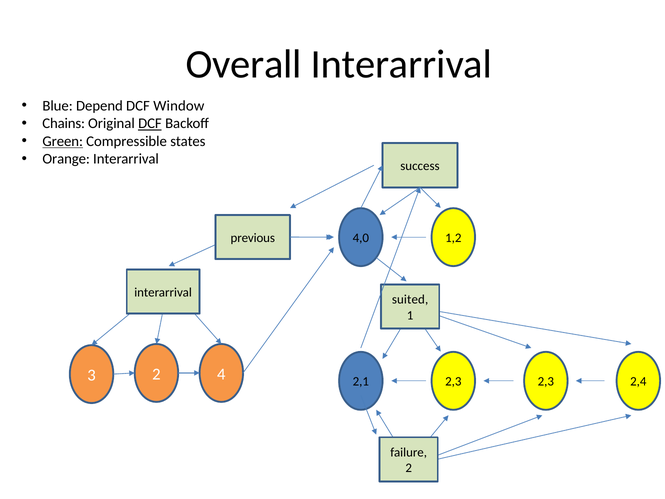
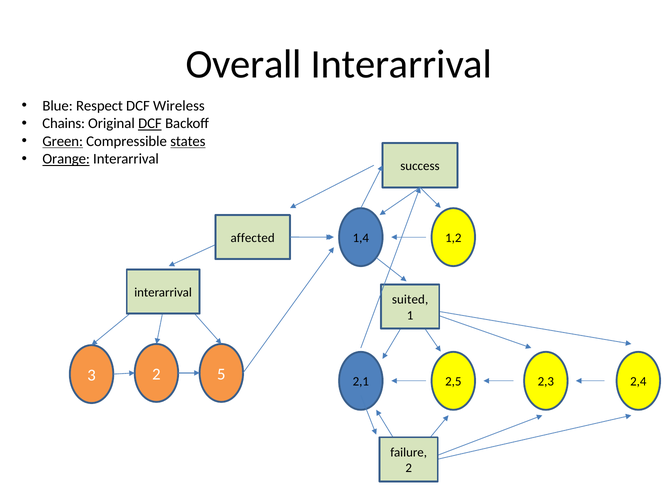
Depend: Depend -> Respect
Window: Window -> Wireless
states underline: none -> present
Orange underline: none -> present
previous: previous -> affected
4,0: 4,0 -> 1,4
4: 4 -> 5
2,1 2,3: 2,3 -> 2,5
